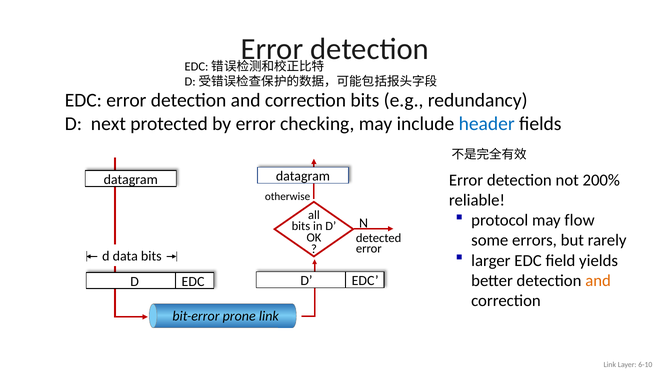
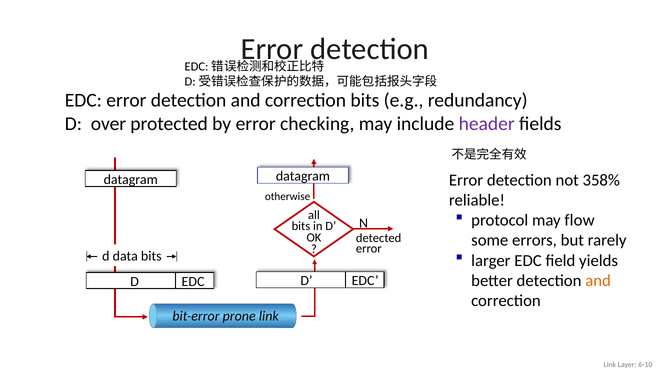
next: next -> over
header colour: blue -> purple
200%: 200% -> 358%
